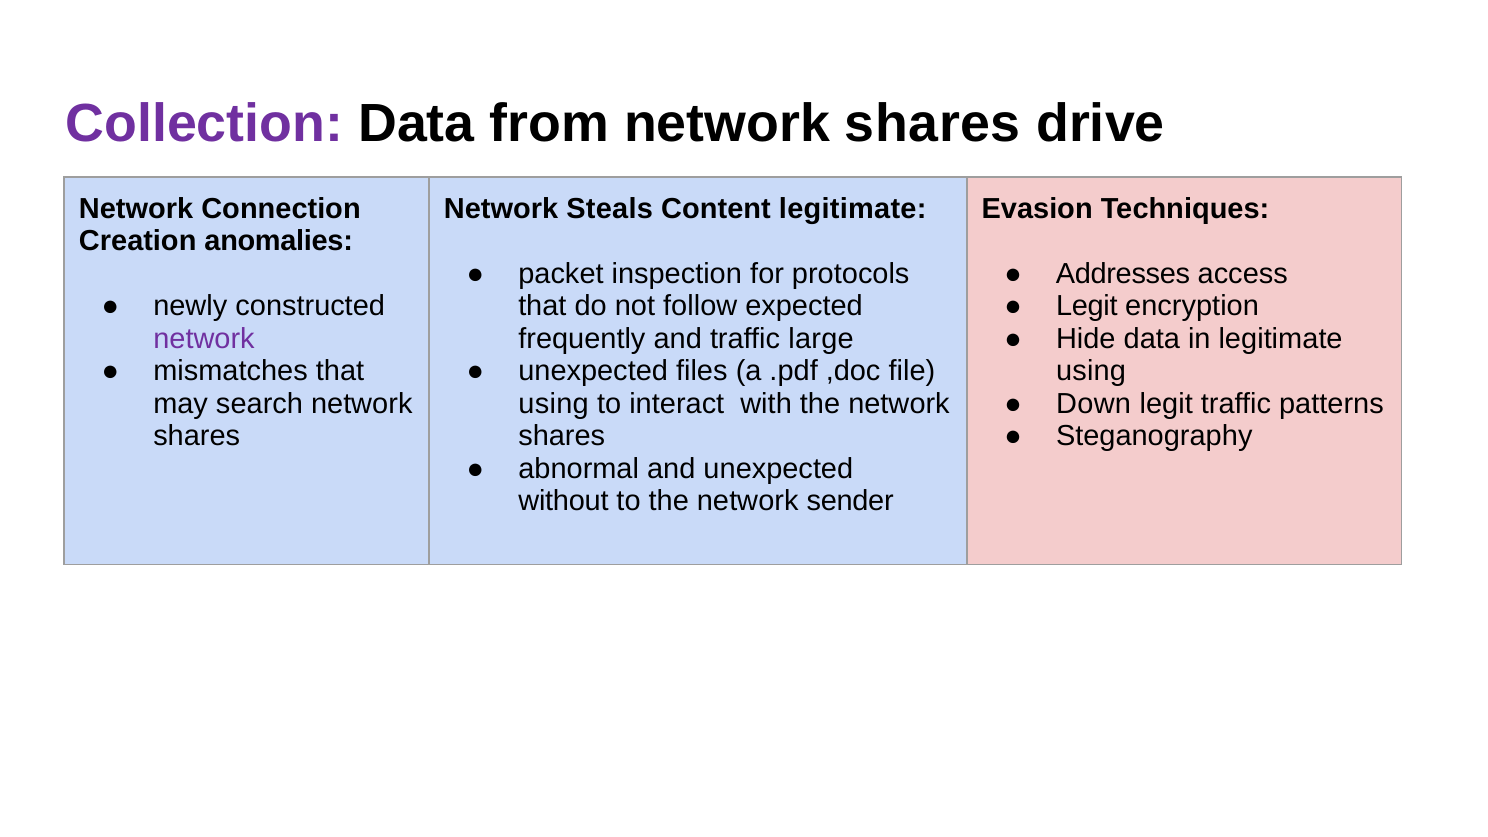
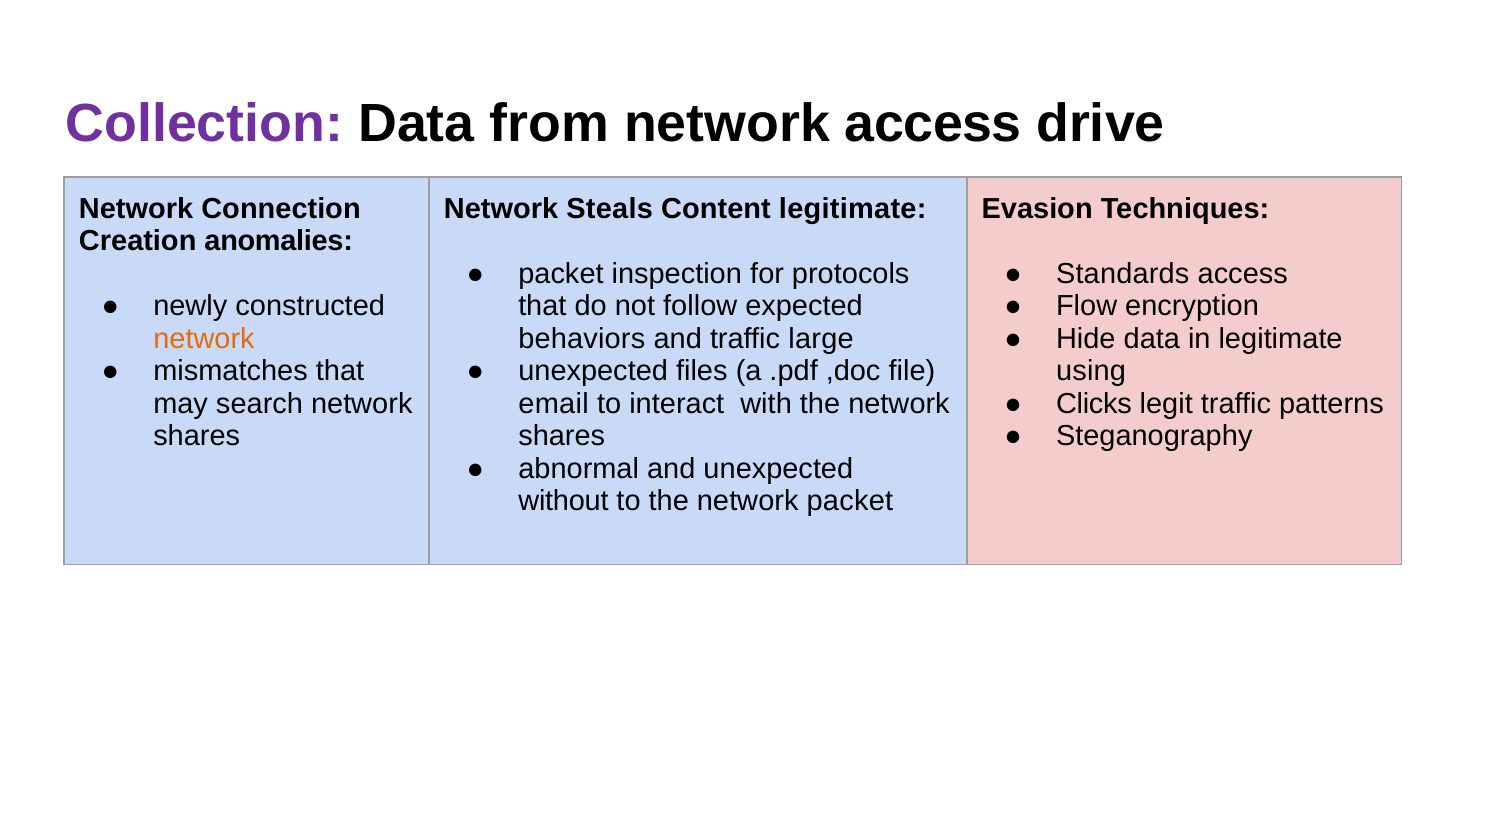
from network shares: shares -> access
Addresses: Addresses -> Standards
Legit at (1087, 306): Legit -> Flow
network at (204, 339) colour: purple -> orange
frequently: frequently -> behaviors
using at (554, 404): using -> email
Down: Down -> Clicks
network sender: sender -> packet
